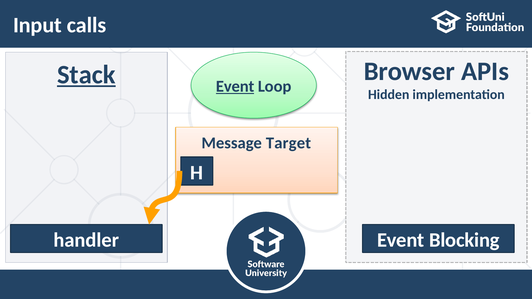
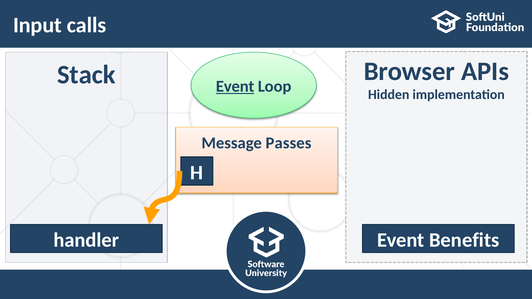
Stack underline: present -> none
Target: Target -> Passes
Blocking: Blocking -> Benefits
